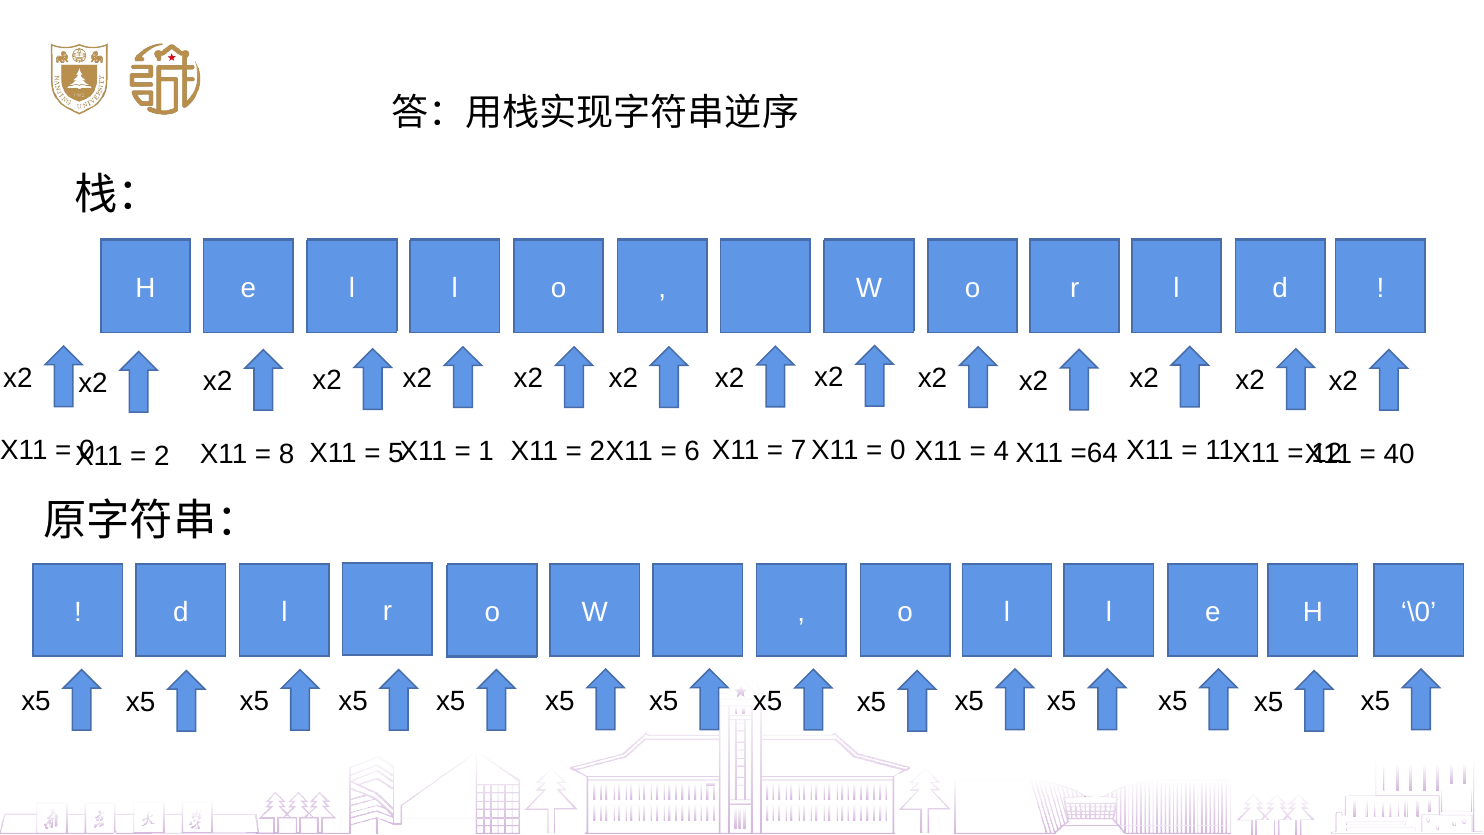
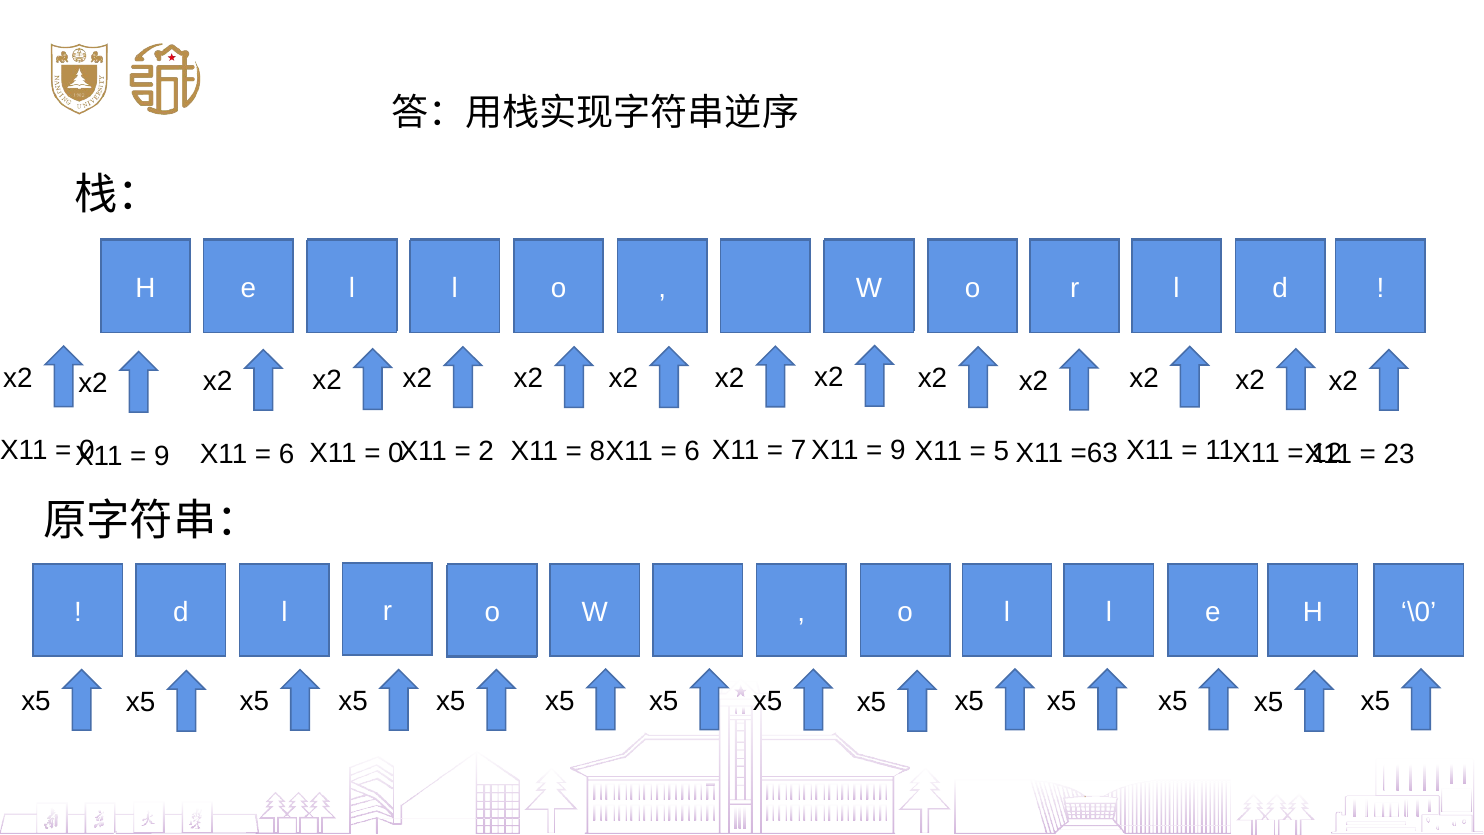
0 at (898, 450): 0 -> 9
1: 1 -> 2
2 at (597, 451): 2 -> 8
4: 4 -> 5
5 at (396, 453): 5 -> 0
=64: =64 -> =63
8 at (287, 454): 8 -> 6
40: 40 -> 23
2 at (162, 456): 2 -> 9
